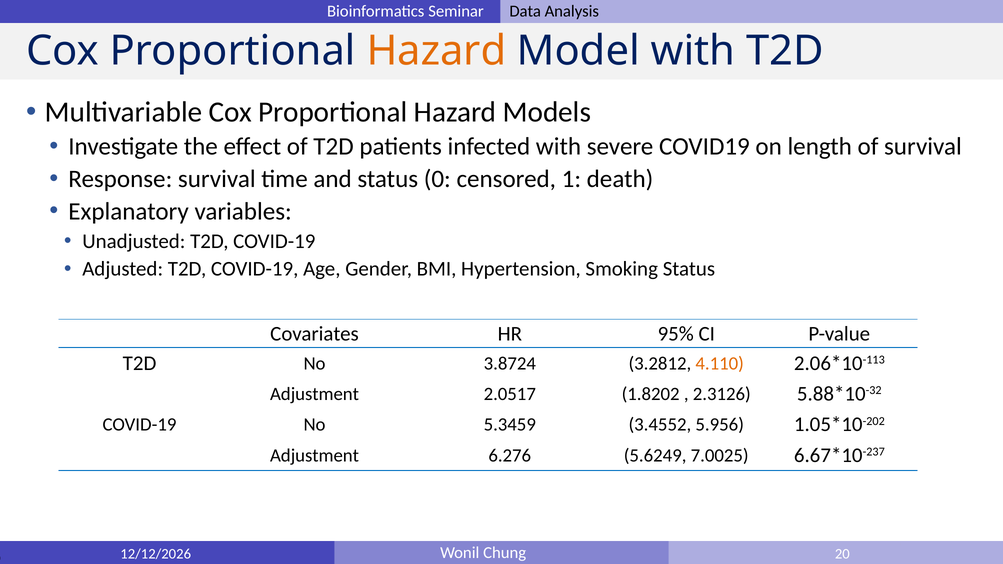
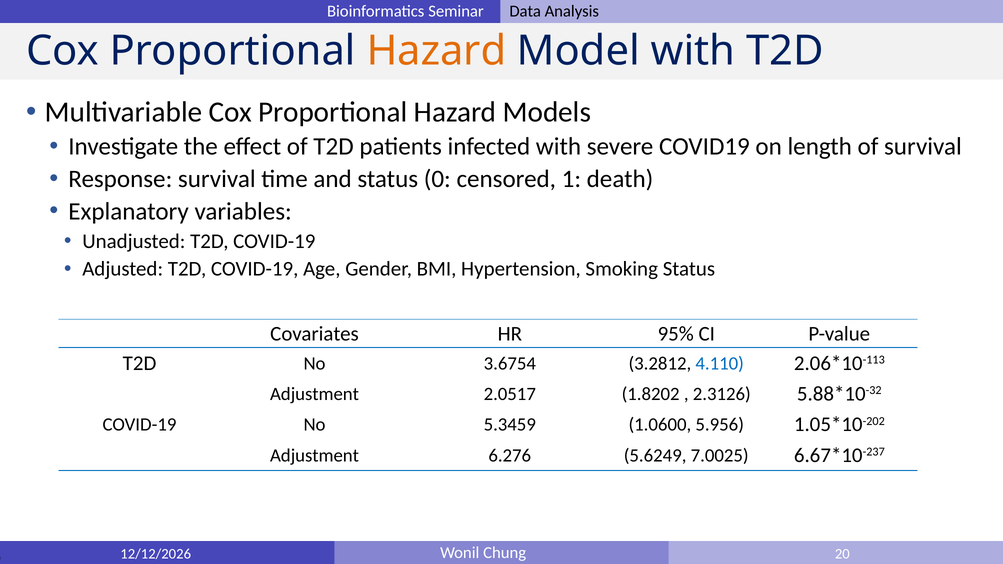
3.8724: 3.8724 -> 3.6754
4.110 colour: orange -> blue
3.4552: 3.4552 -> 1.0600
